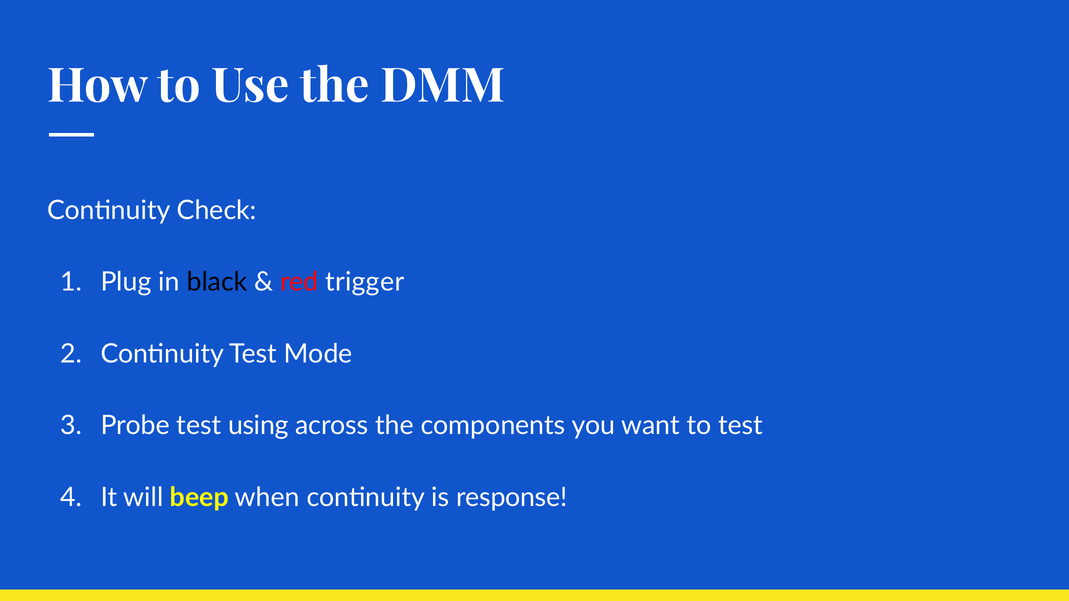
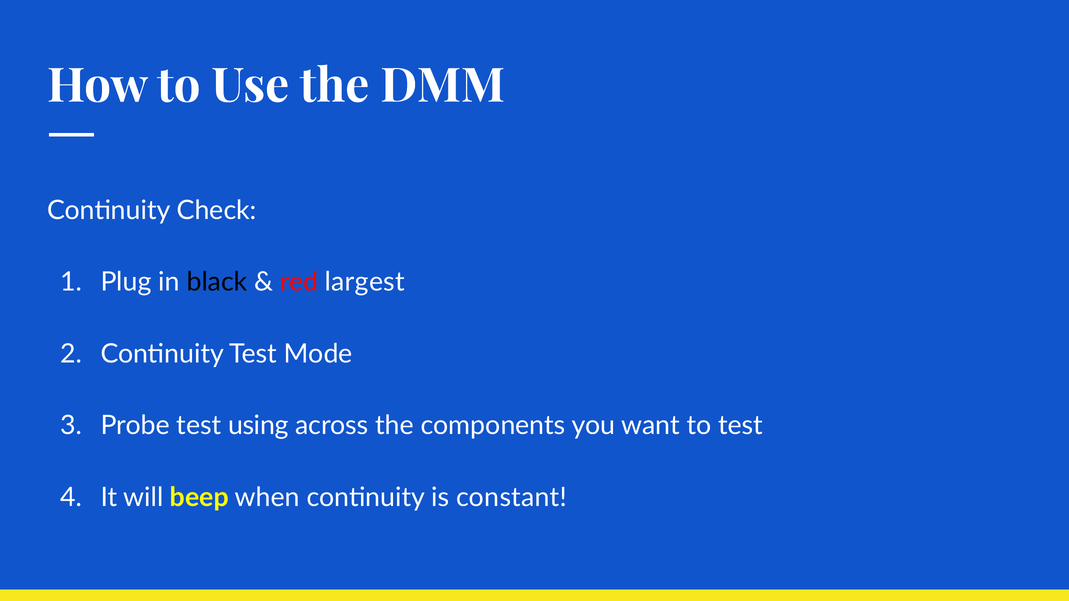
trigger: trigger -> largest
response: response -> constant
